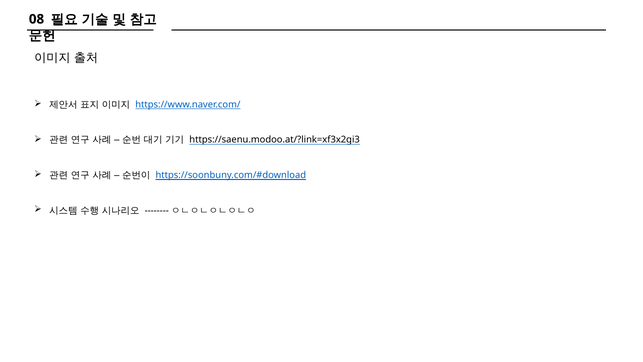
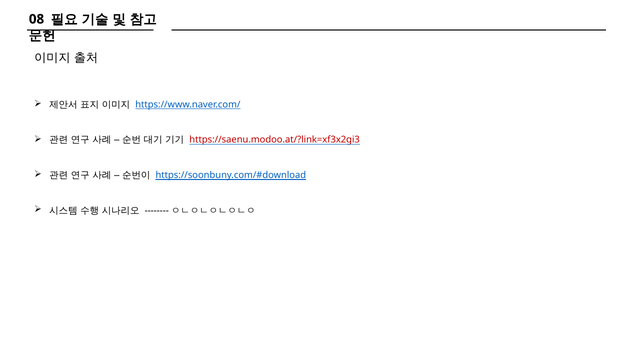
https://saenu.modoo.at/?link=xf3x2gi3 colour: black -> red
